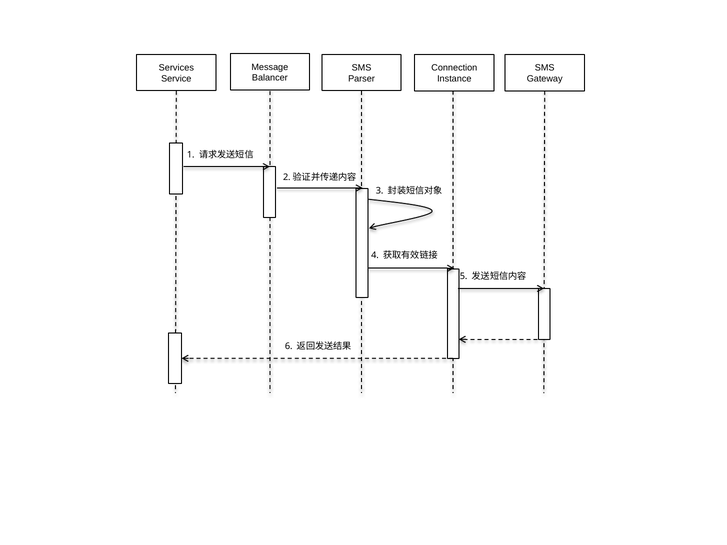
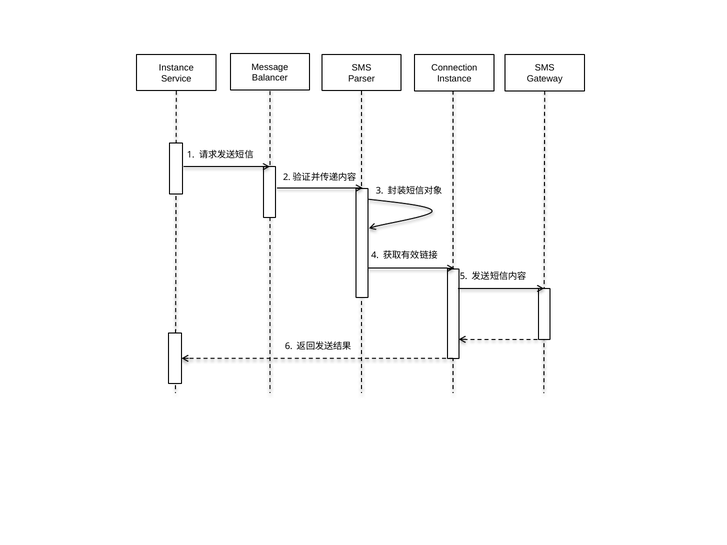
Services at (176, 68): Services -> Instance
